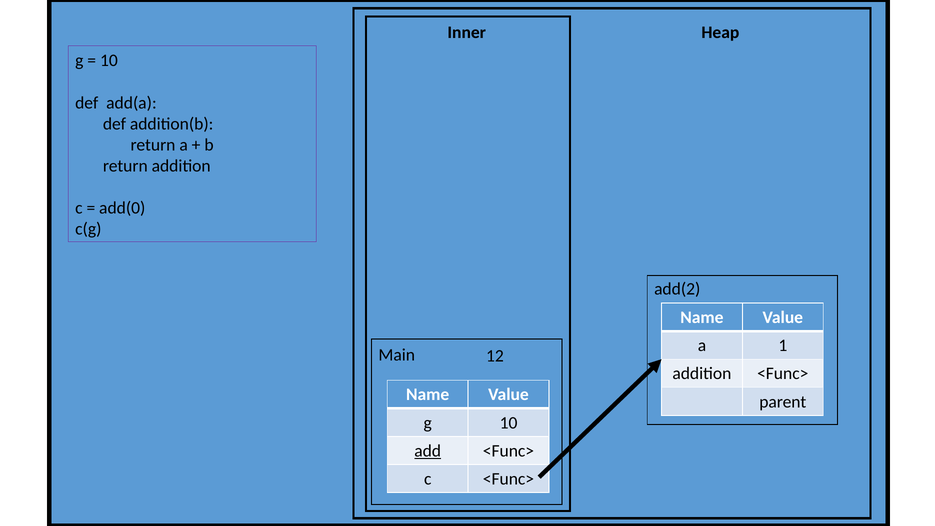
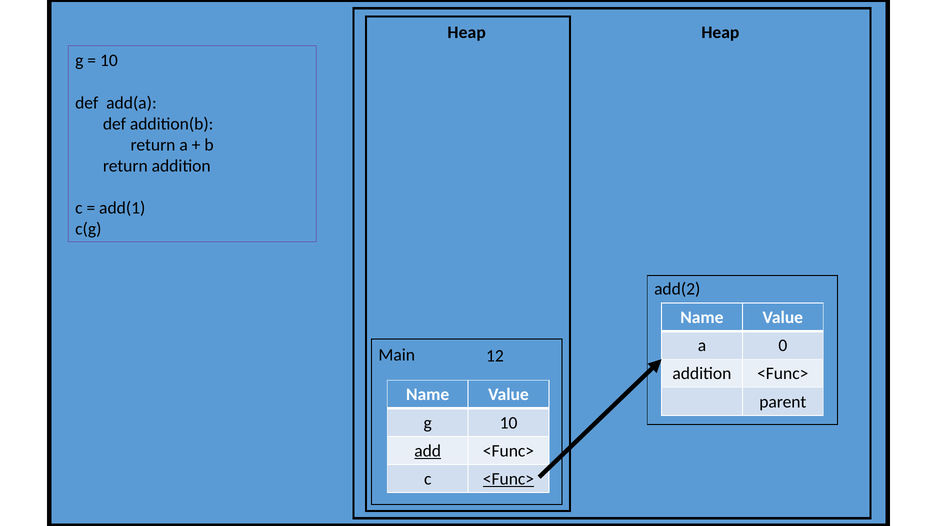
Inner at (467, 32): Inner -> Heap
add(0: add(0 -> add(1
1: 1 -> 0
<Func> at (508, 479) underline: none -> present
